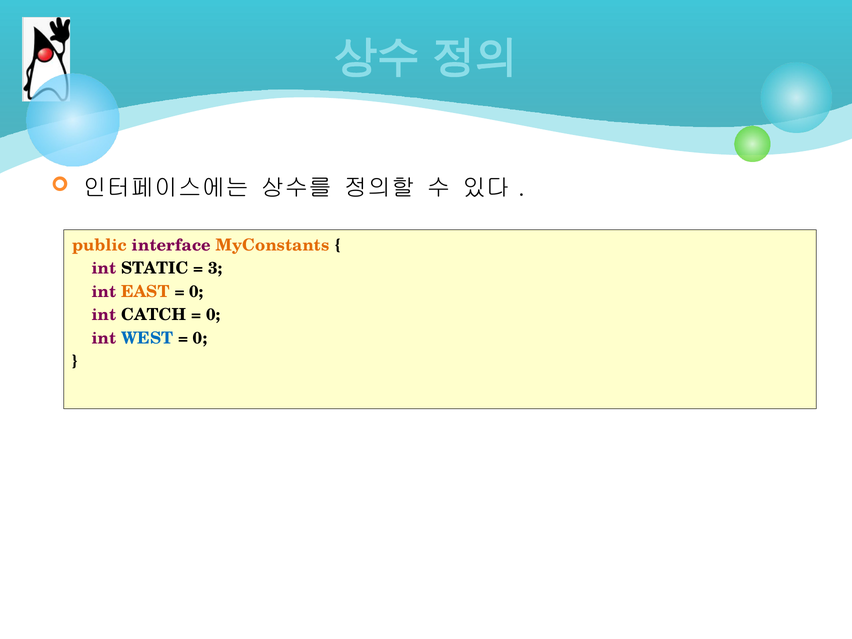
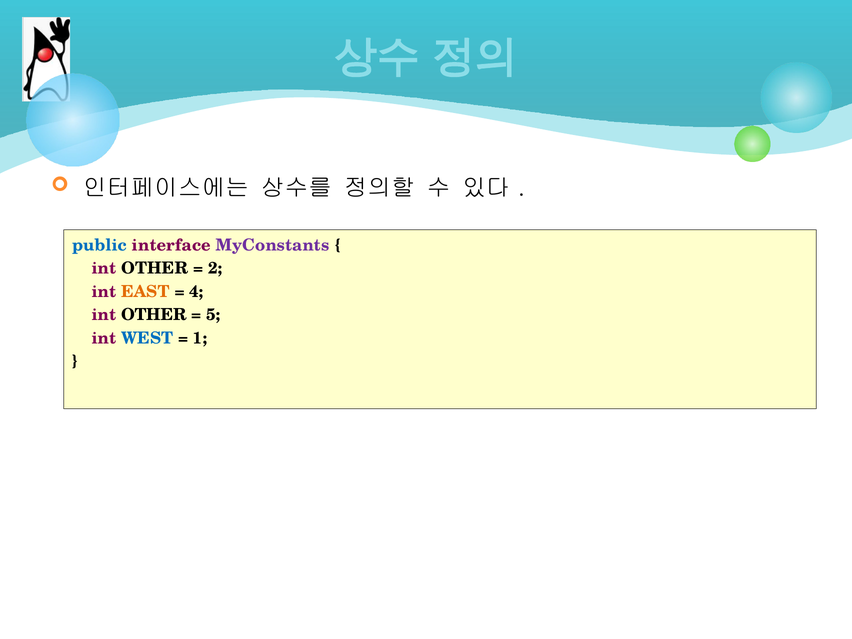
public colour: orange -> blue
MyConstants colour: orange -> purple
STATIC at (155, 269): STATIC -> OTHER
3: 3 -> 2
0 at (196, 292): 0 -> 4
CATCH at (154, 315): CATCH -> OTHER
0 at (213, 315): 0 -> 5
0 at (200, 338): 0 -> 1
